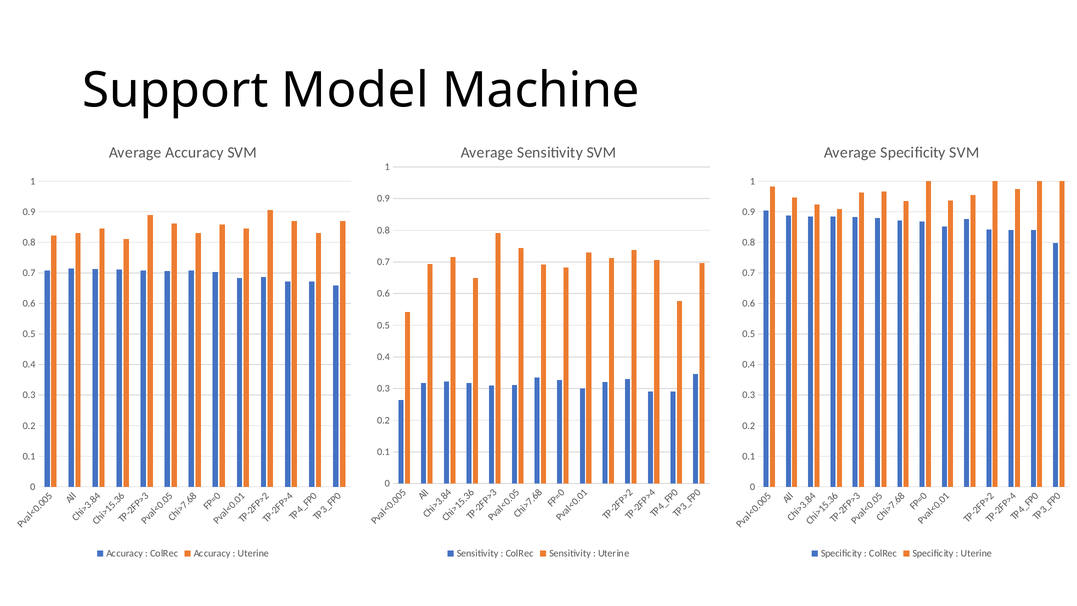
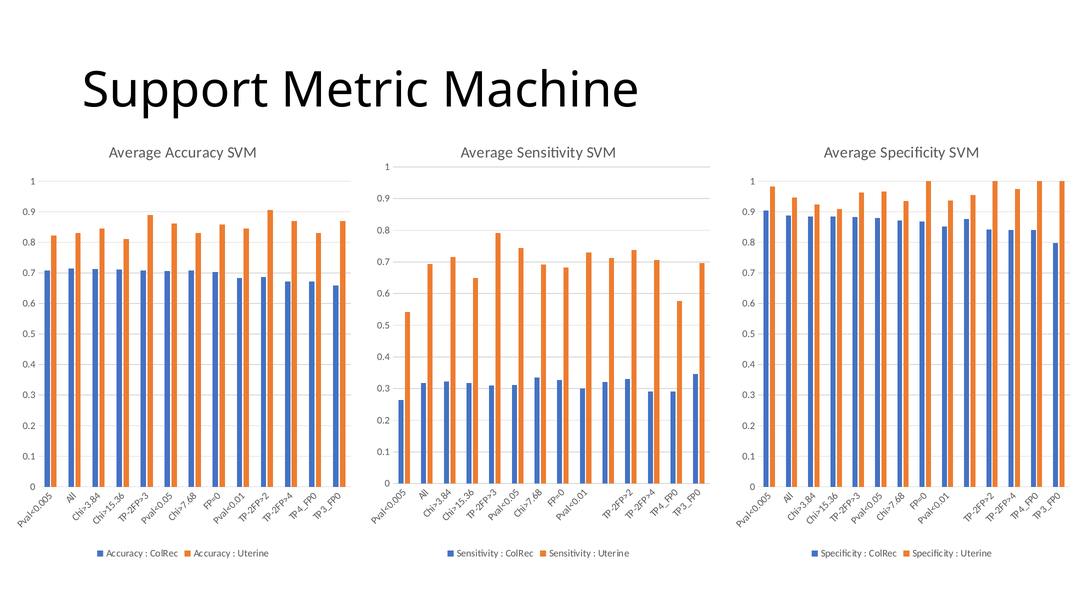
Model: Model -> Metric
